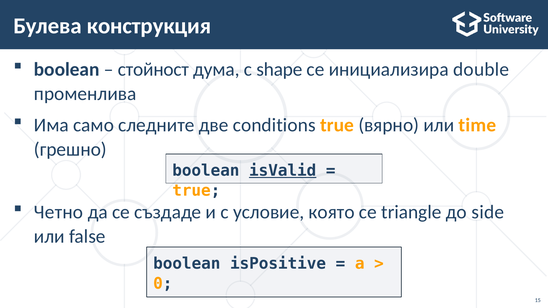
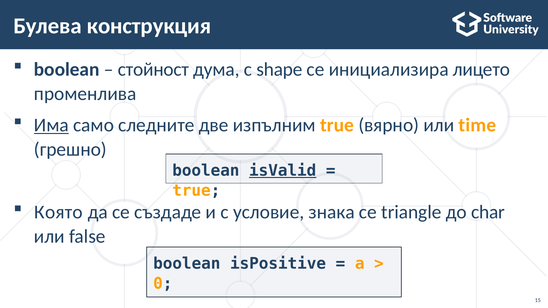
double: double -> лицето
Има underline: none -> present
conditions: conditions -> изпълним
Четно: Четно -> Която
която: която -> знака
side: side -> char
